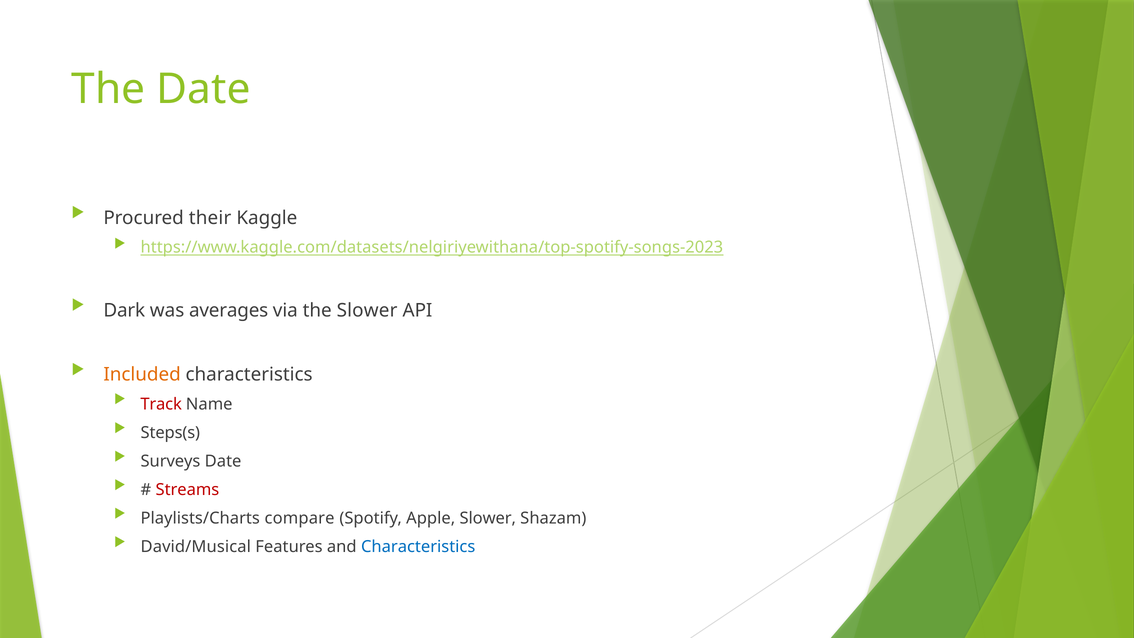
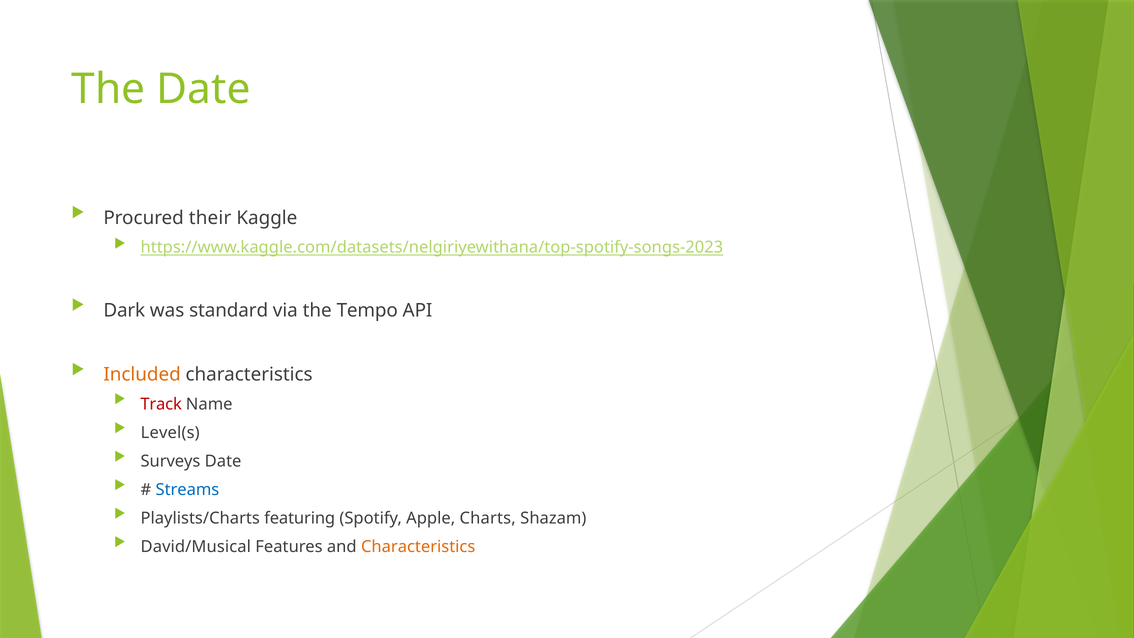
averages: averages -> standard
the Slower: Slower -> Tempo
Steps(s: Steps(s -> Level(s
Streams colour: red -> blue
compare: compare -> featuring
Apple Slower: Slower -> Charts
Characteristics at (418, 546) colour: blue -> orange
